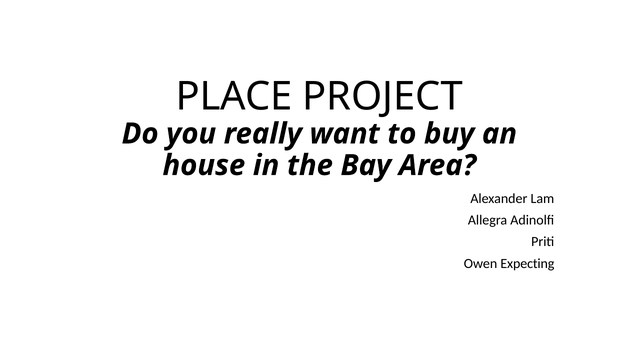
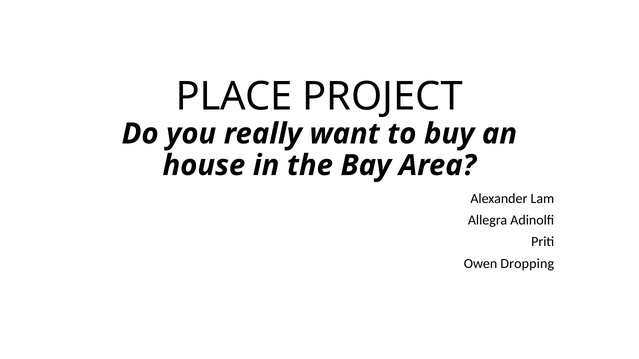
Expecting: Expecting -> Dropping
